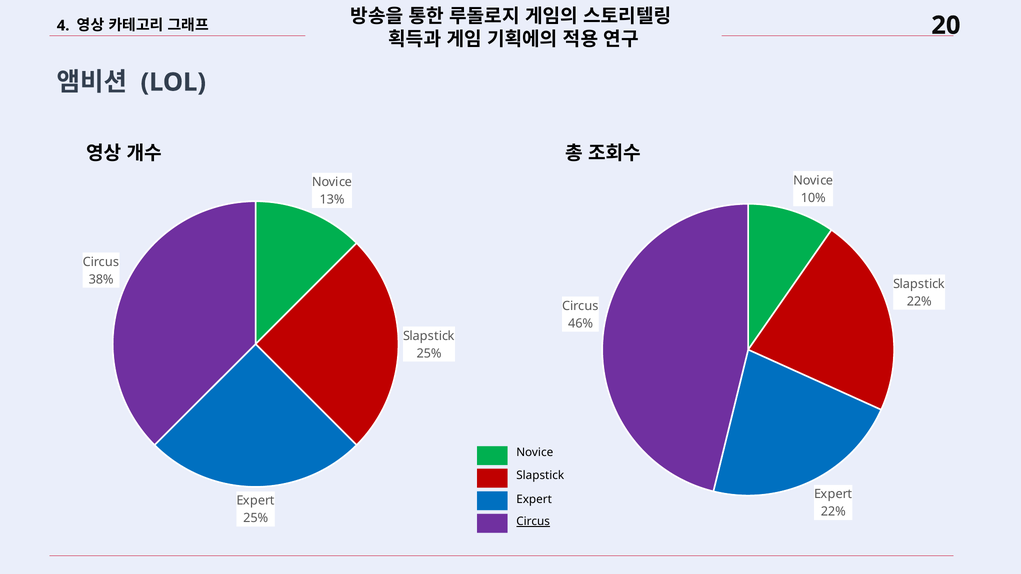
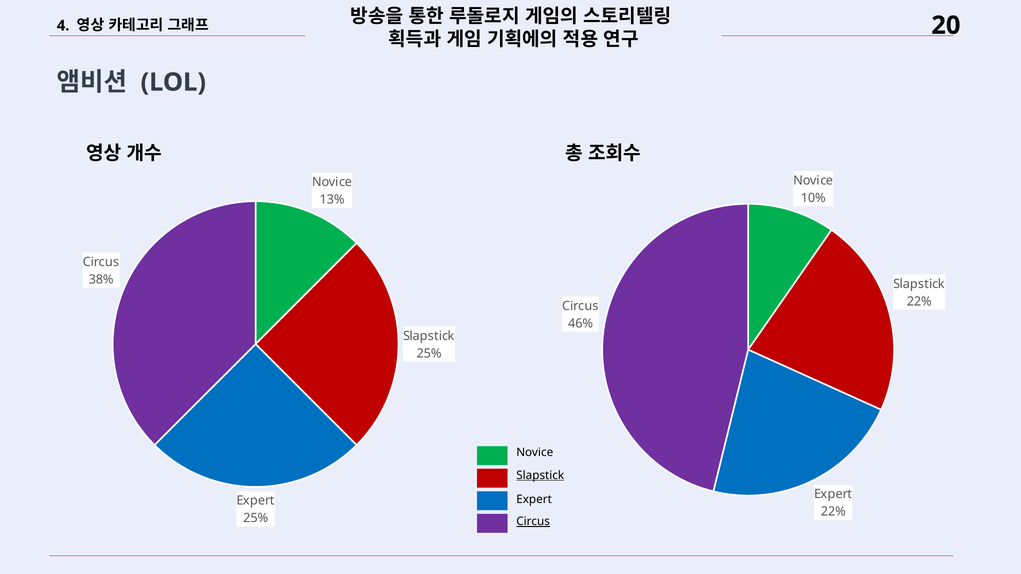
Slapstick at (540, 475) underline: none -> present
